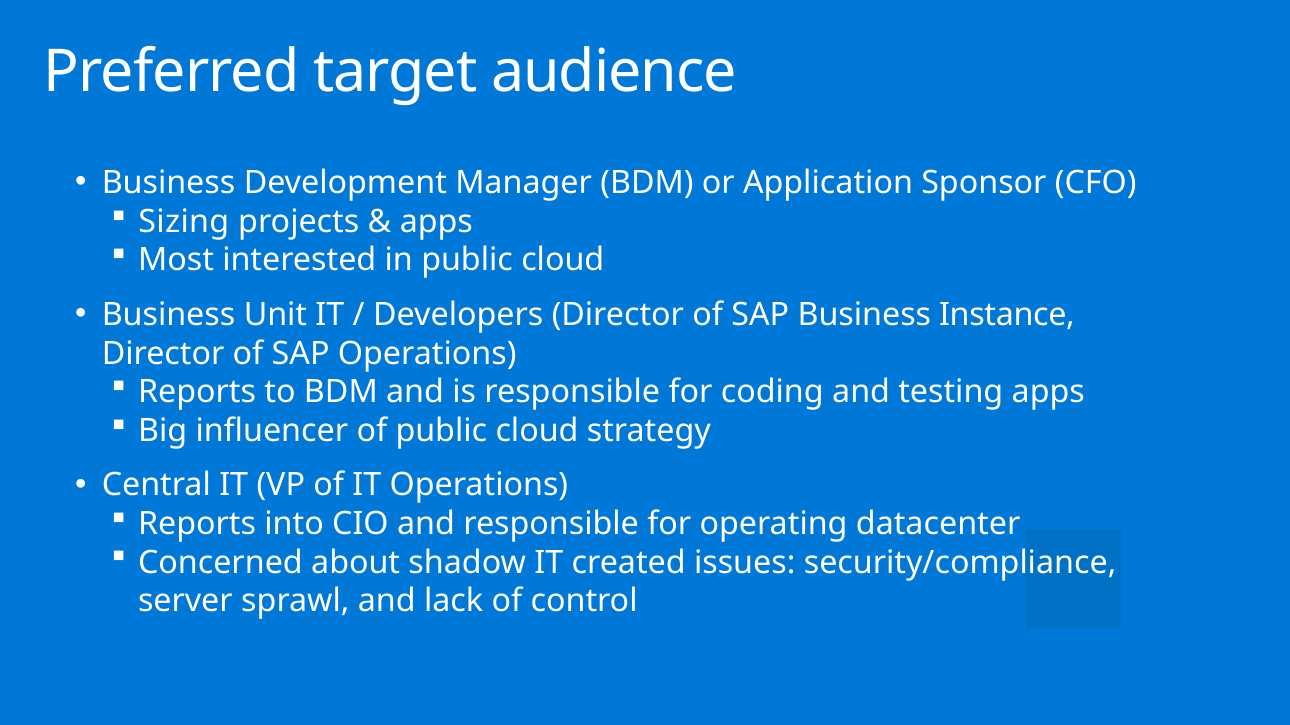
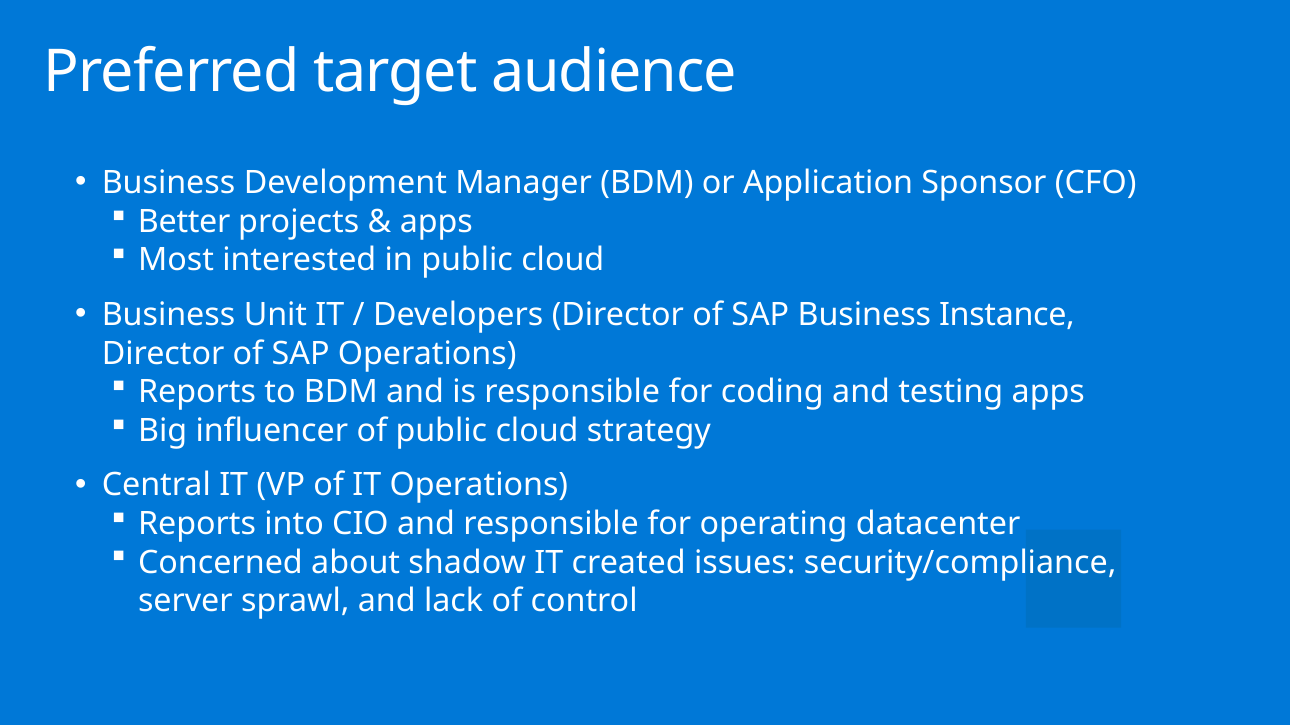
Sizing: Sizing -> Better
